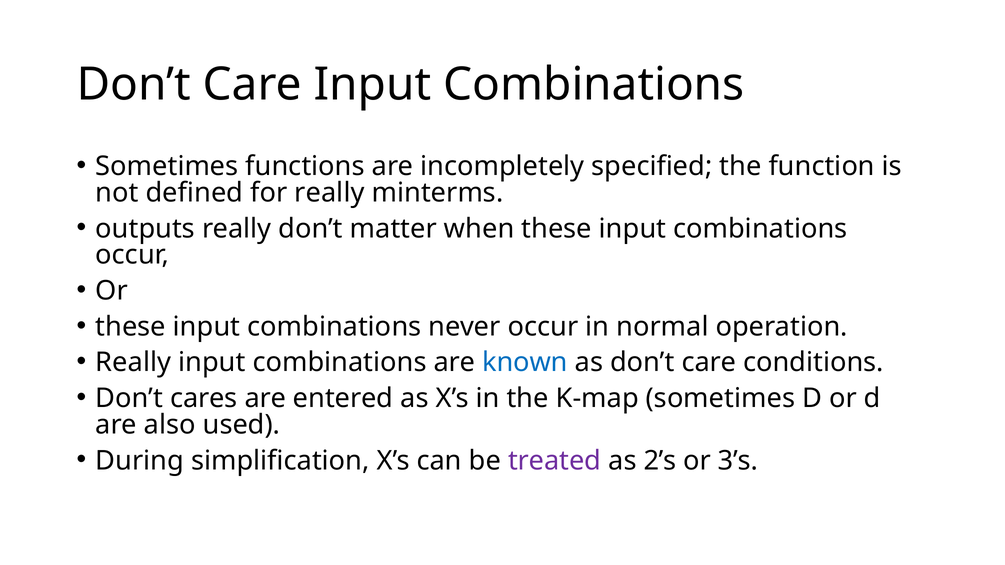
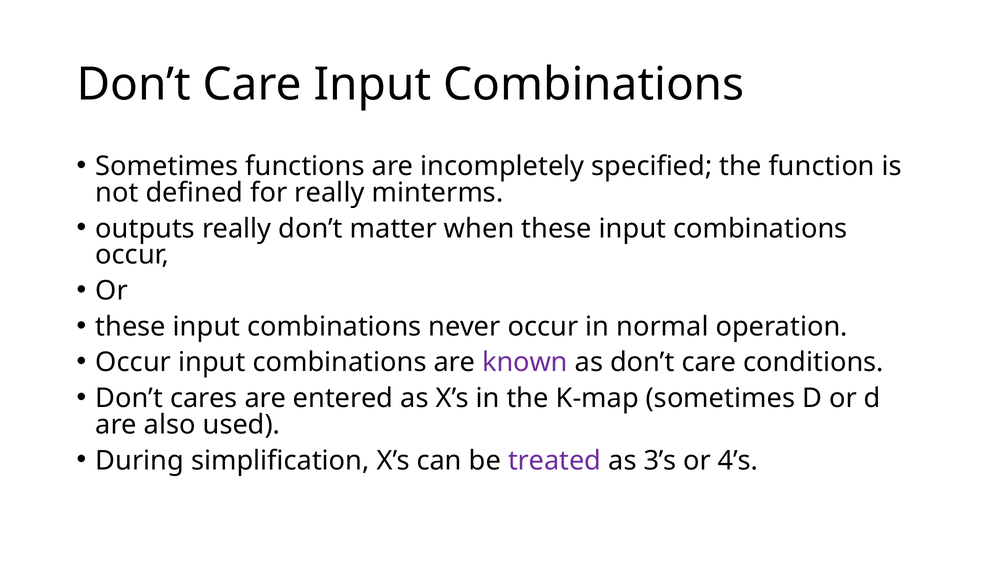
Really at (133, 363): Really -> Occur
known colour: blue -> purple
2’s: 2’s -> 3’s
3’s: 3’s -> 4’s
